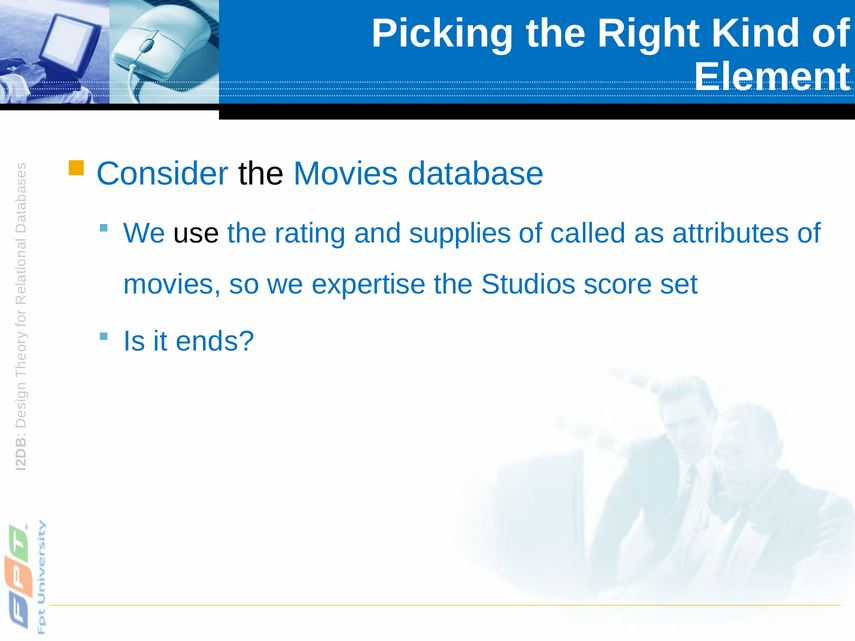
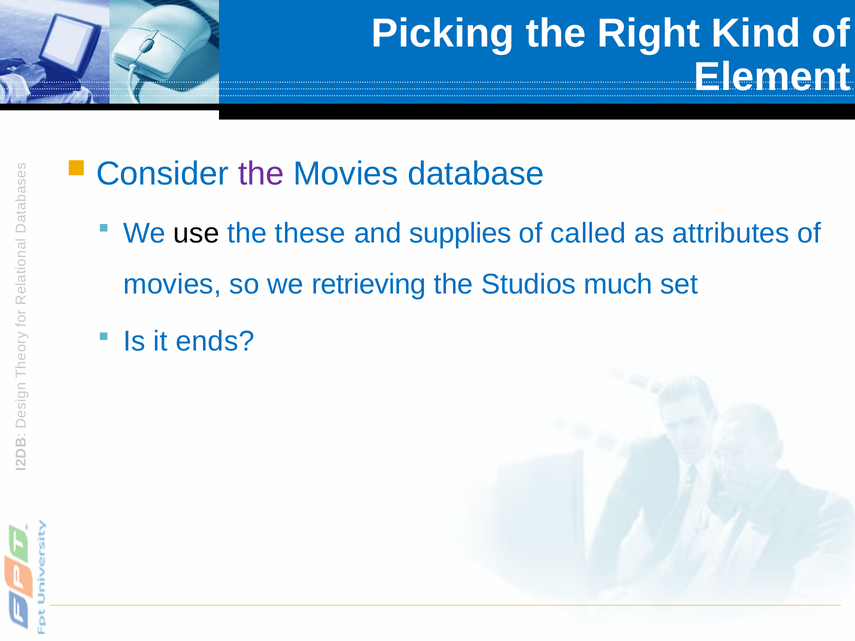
the at (261, 174) colour: black -> purple
rating: rating -> these
expertise: expertise -> retrieving
score: score -> much
